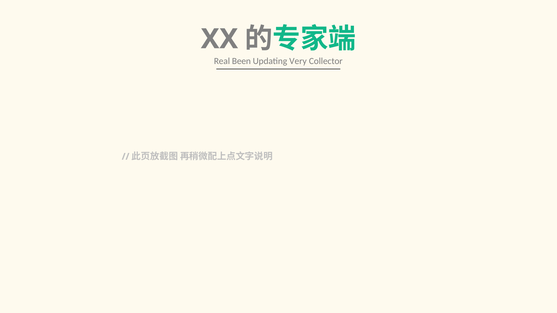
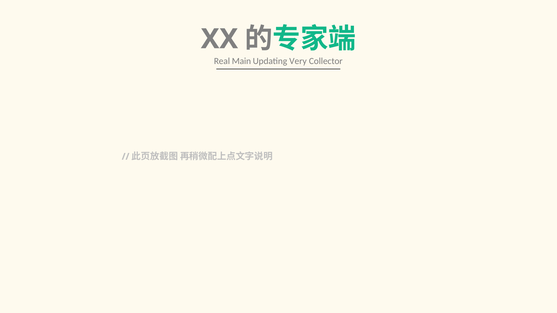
Been: Been -> Main
